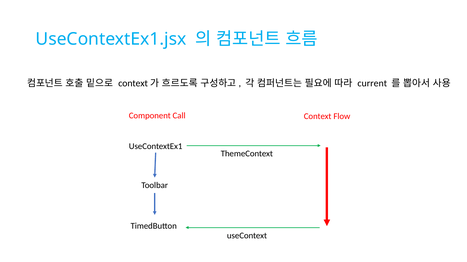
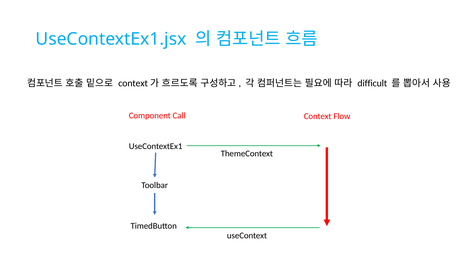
current: current -> difficult
